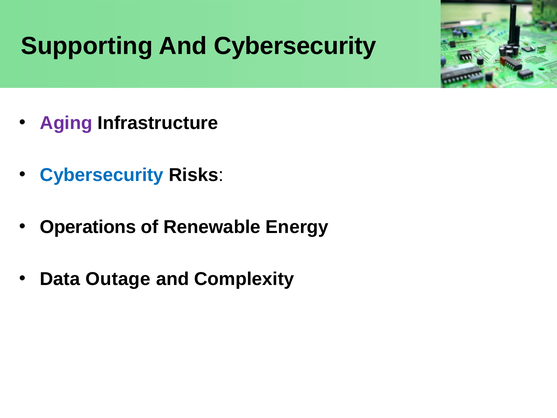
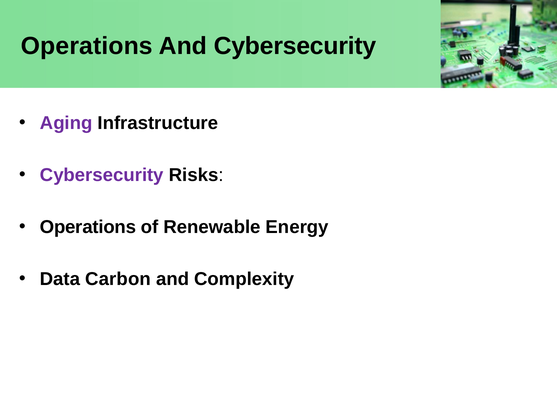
Supporting at (87, 46): Supporting -> Operations
Cybersecurity at (102, 175) colour: blue -> purple
Outage: Outage -> Carbon
